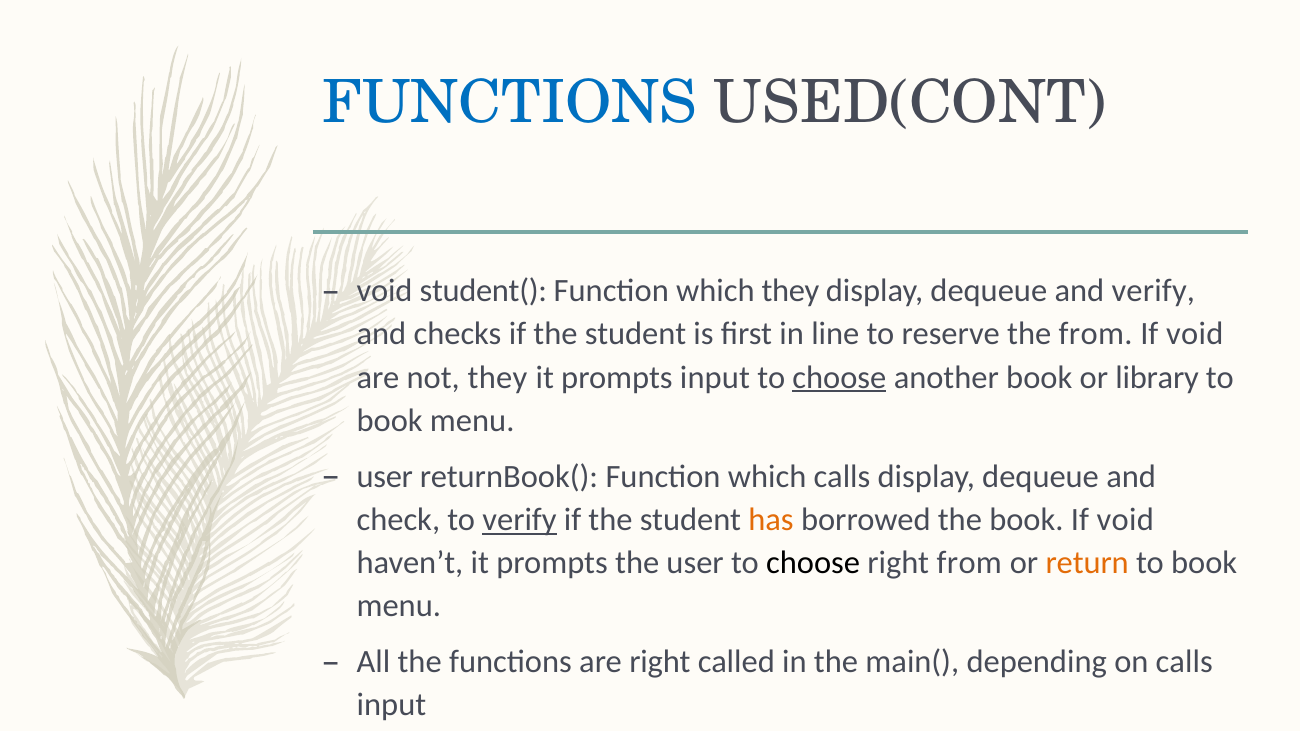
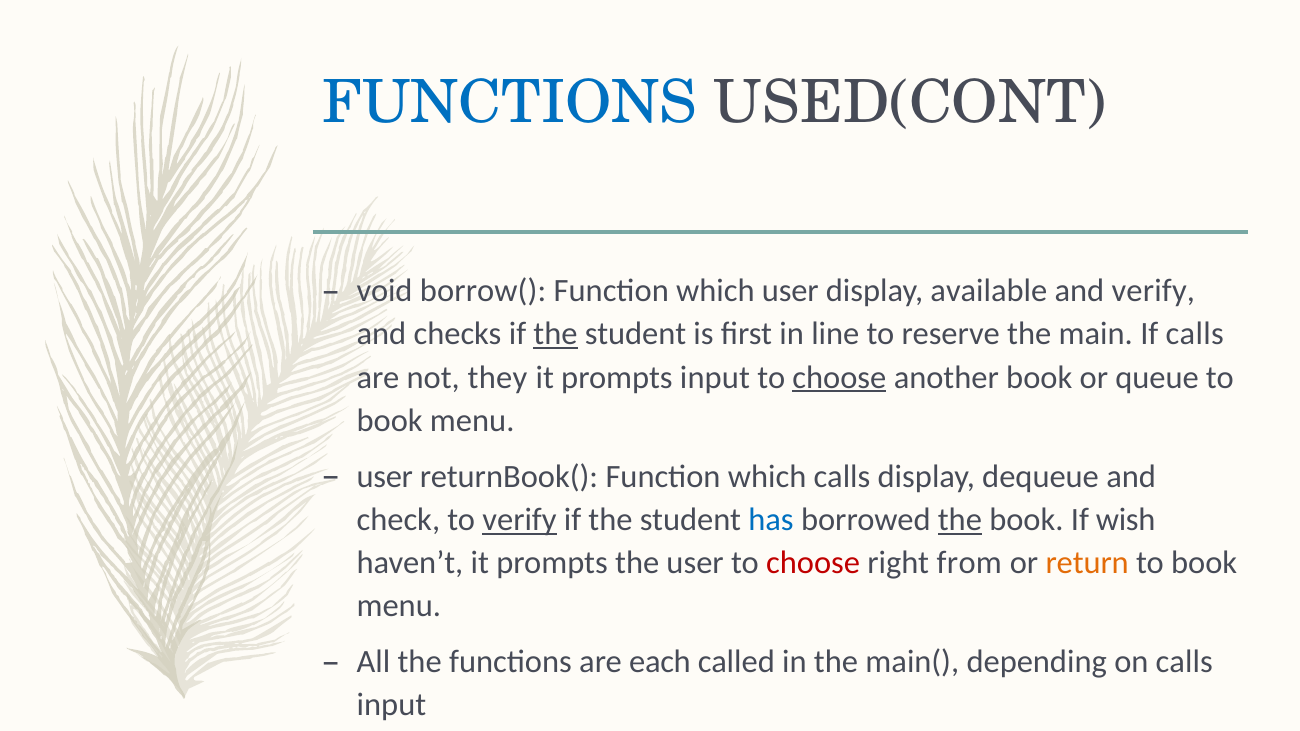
student(: student( -> borrow(
which they: they -> user
dequeue at (989, 291): dequeue -> available
the at (556, 334) underline: none -> present
the from: from -> main
void at (1195, 334): void -> calls
library: library -> queue
has colour: orange -> blue
the at (960, 520) underline: none -> present
book If void: void -> wish
choose at (813, 563) colour: black -> red
are right: right -> each
